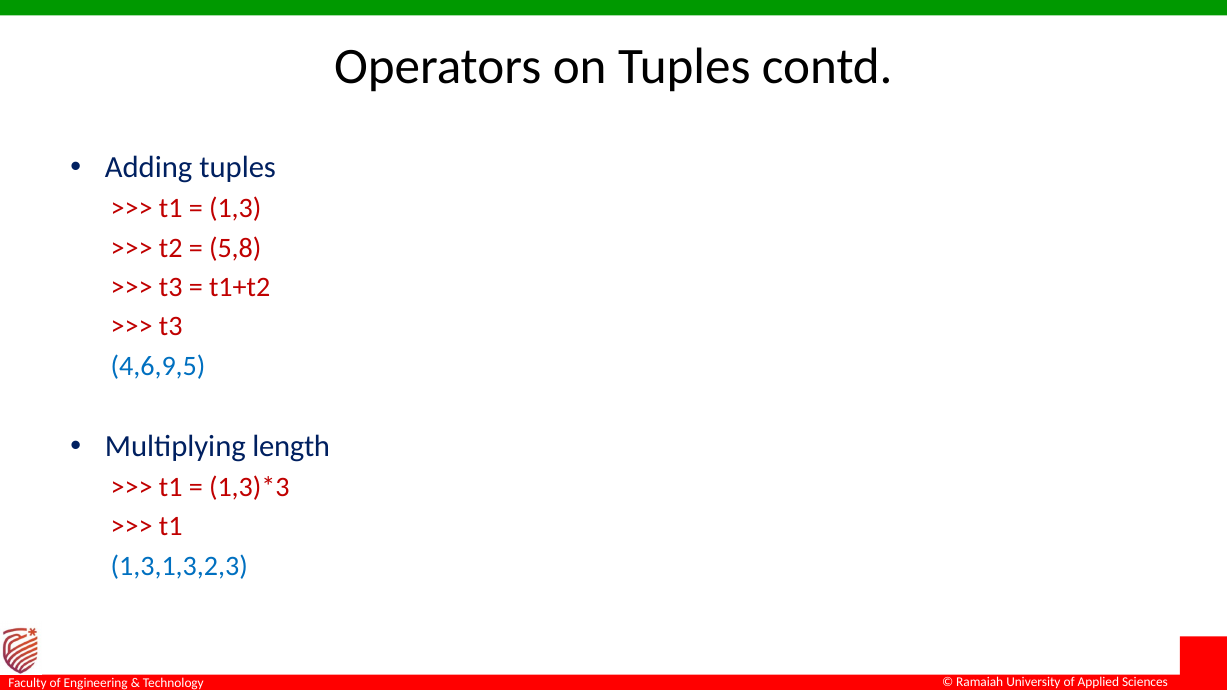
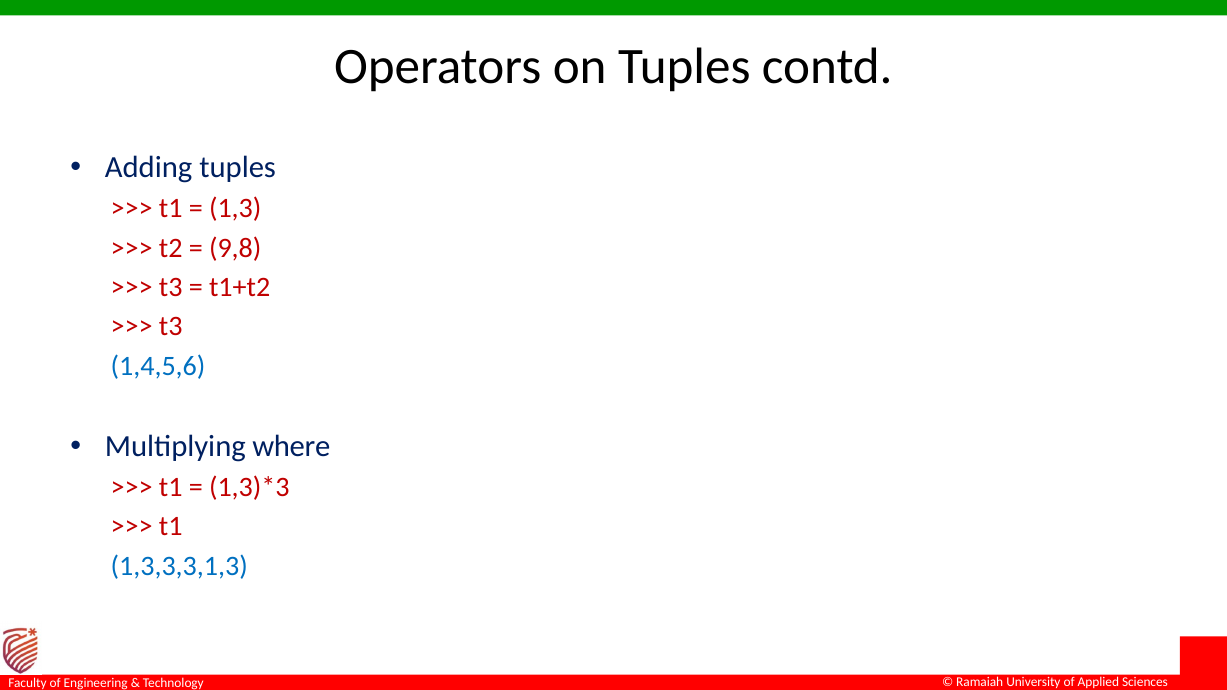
5,8: 5,8 -> 9,8
4,6,9,5: 4,6,9,5 -> 1,4,5,6
length: length -> where
1,3,1,3,2,3: 1,3,1,3,2,3 -> 1,3,3,3,1,3
